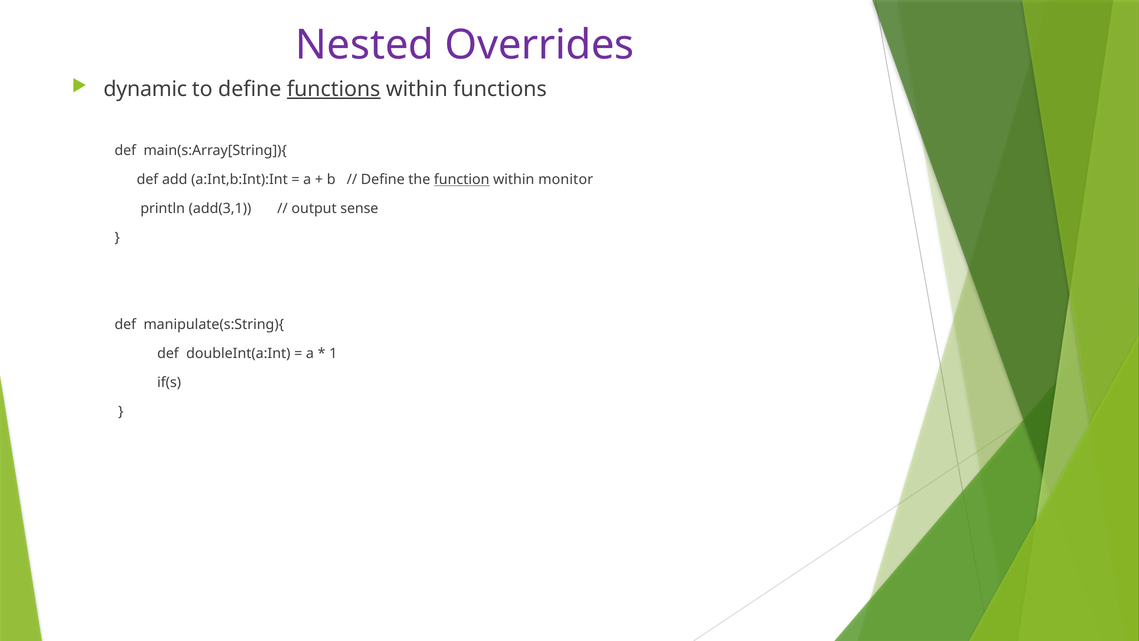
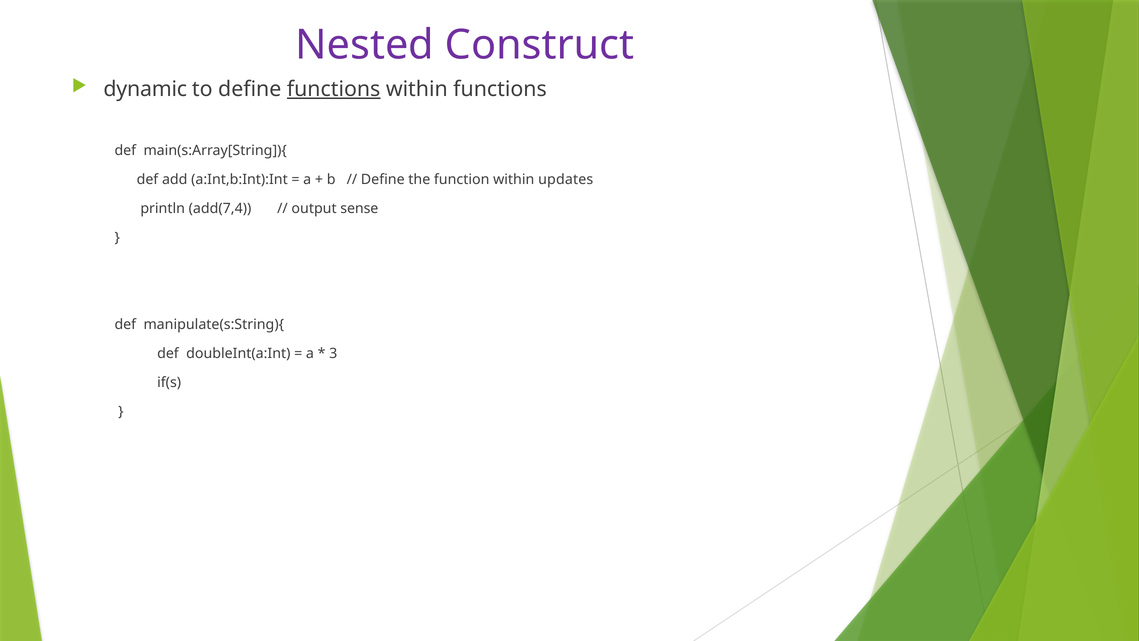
Overrides: Overrides -> Construct
function underline: present -> none
monitor: monitor -> updates
add(3,1: add(3,1 -> add(7,4
1: 1 -> 3
